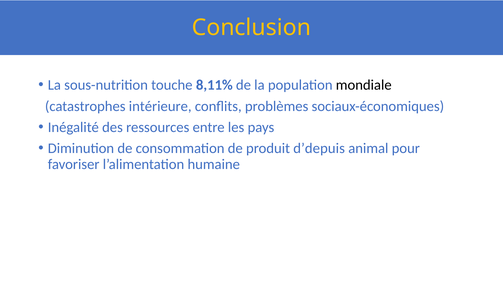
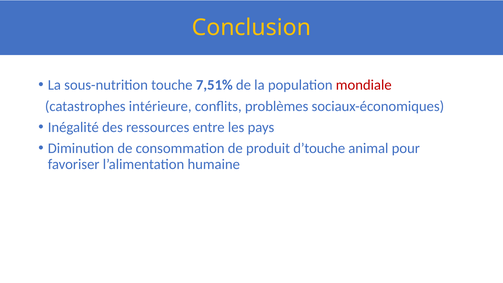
8,11%: 8,11% -> 7,51%
mondiale colour: black -> red
d’depuis: d’depuis -> d’touche
